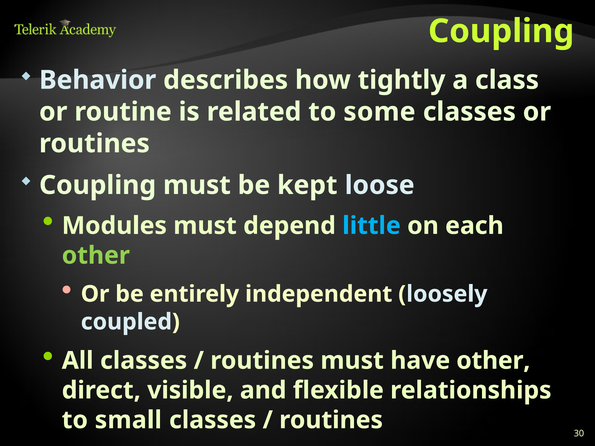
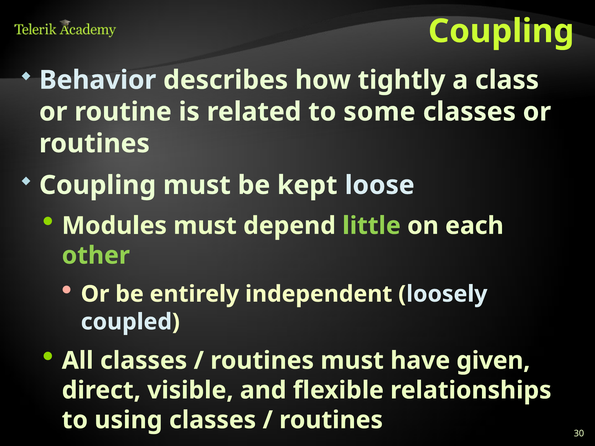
little colour: light blue -> light green
have other: other -> given
small: small -> using
